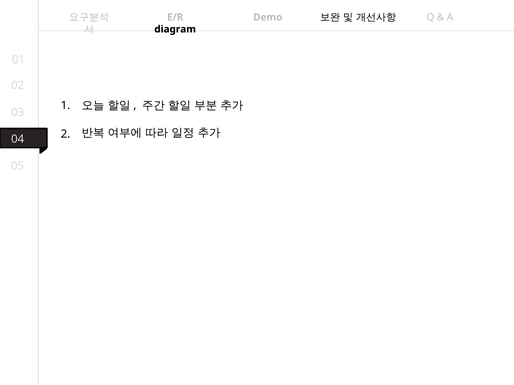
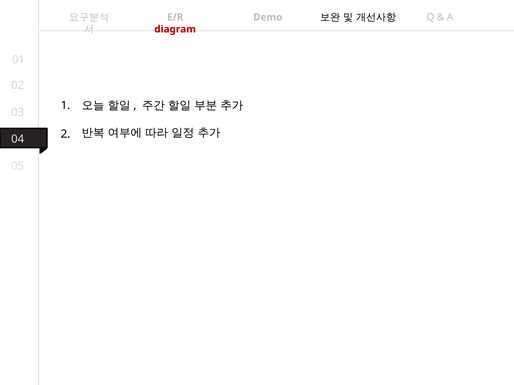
diagram colour: black -> red
